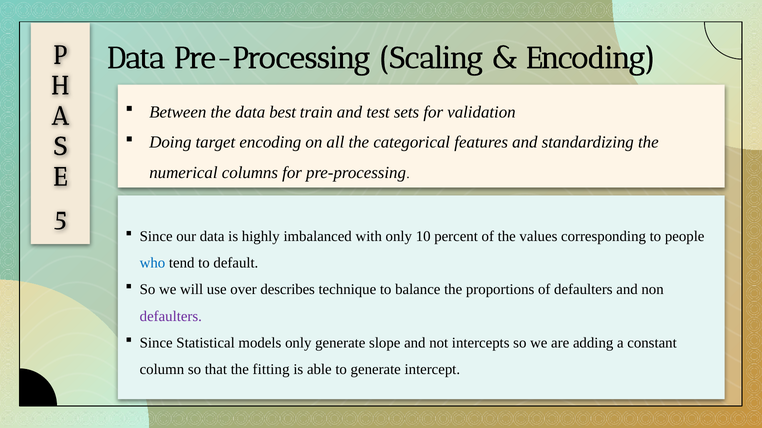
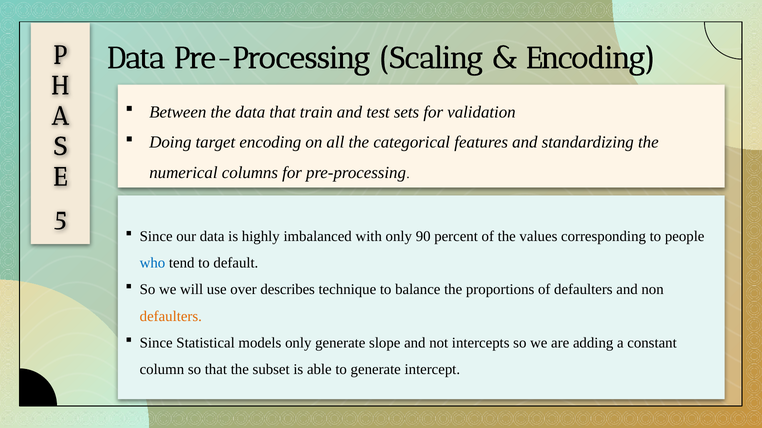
data best: best -> that
10: 10 -> 90
defaulters at (171, 317) colour: purple -> orange
fitting: fitting -> subset
